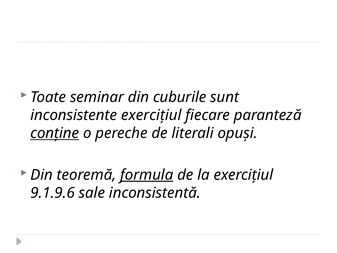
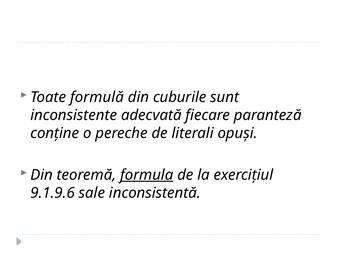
seminar: seminar -> formulă
inconsistente exercițiul: exercițiul -> adecvată
conține underline: present -> none
